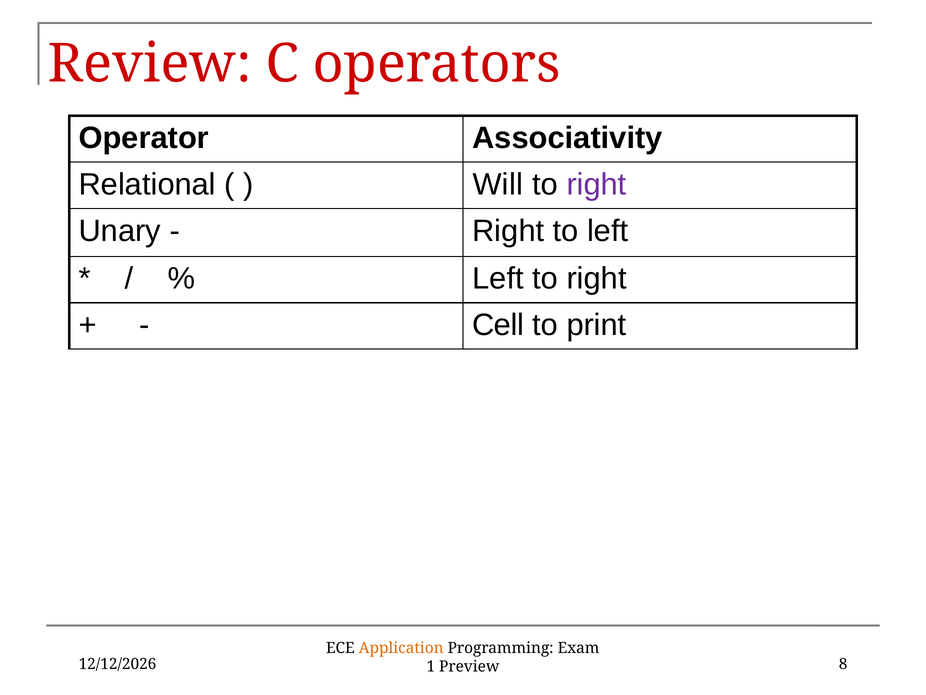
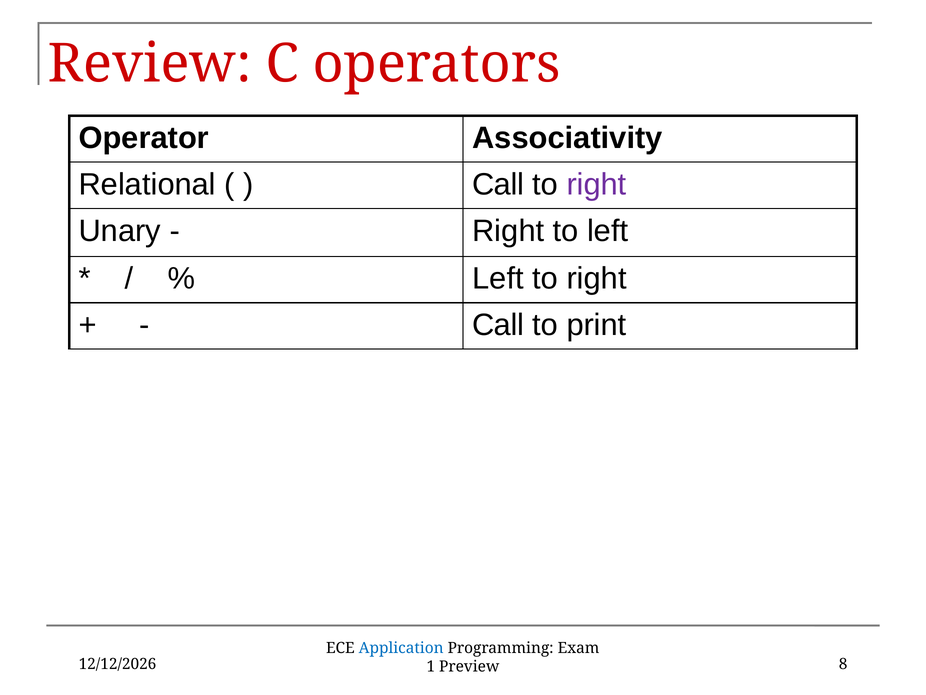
Will at (498, 184): Will -> Call
Cell at (498, 325): Cell -> Call
Application colour: orange -> blue
